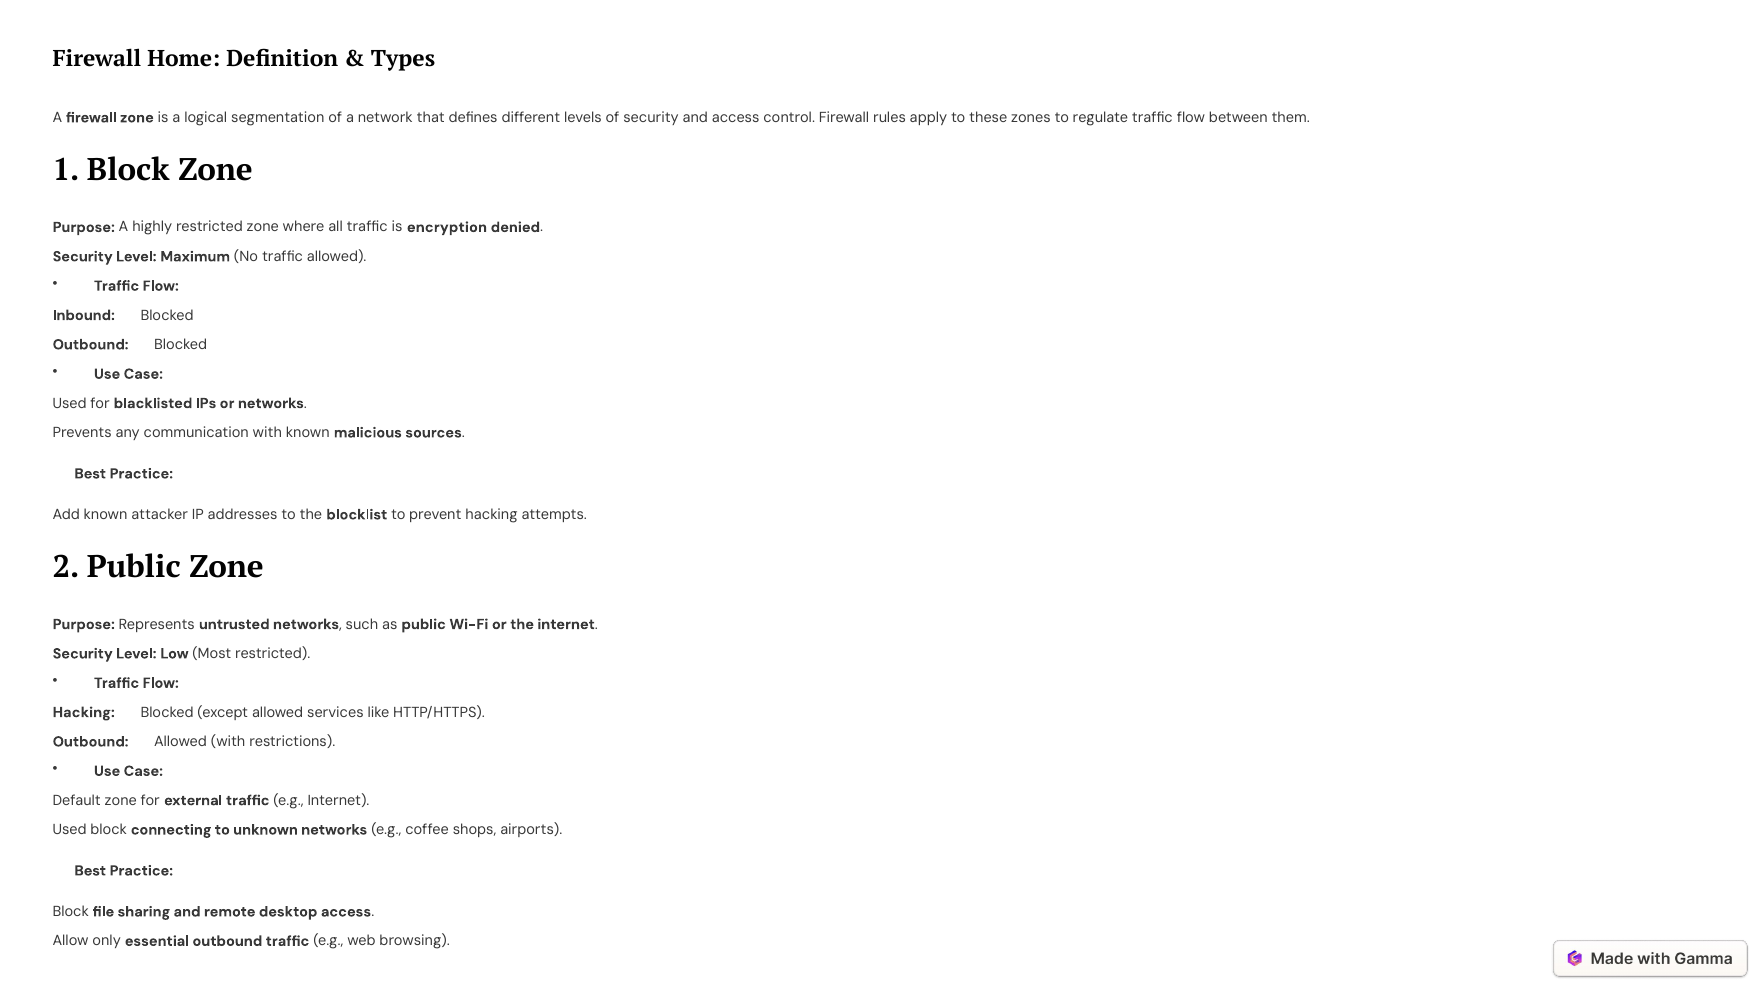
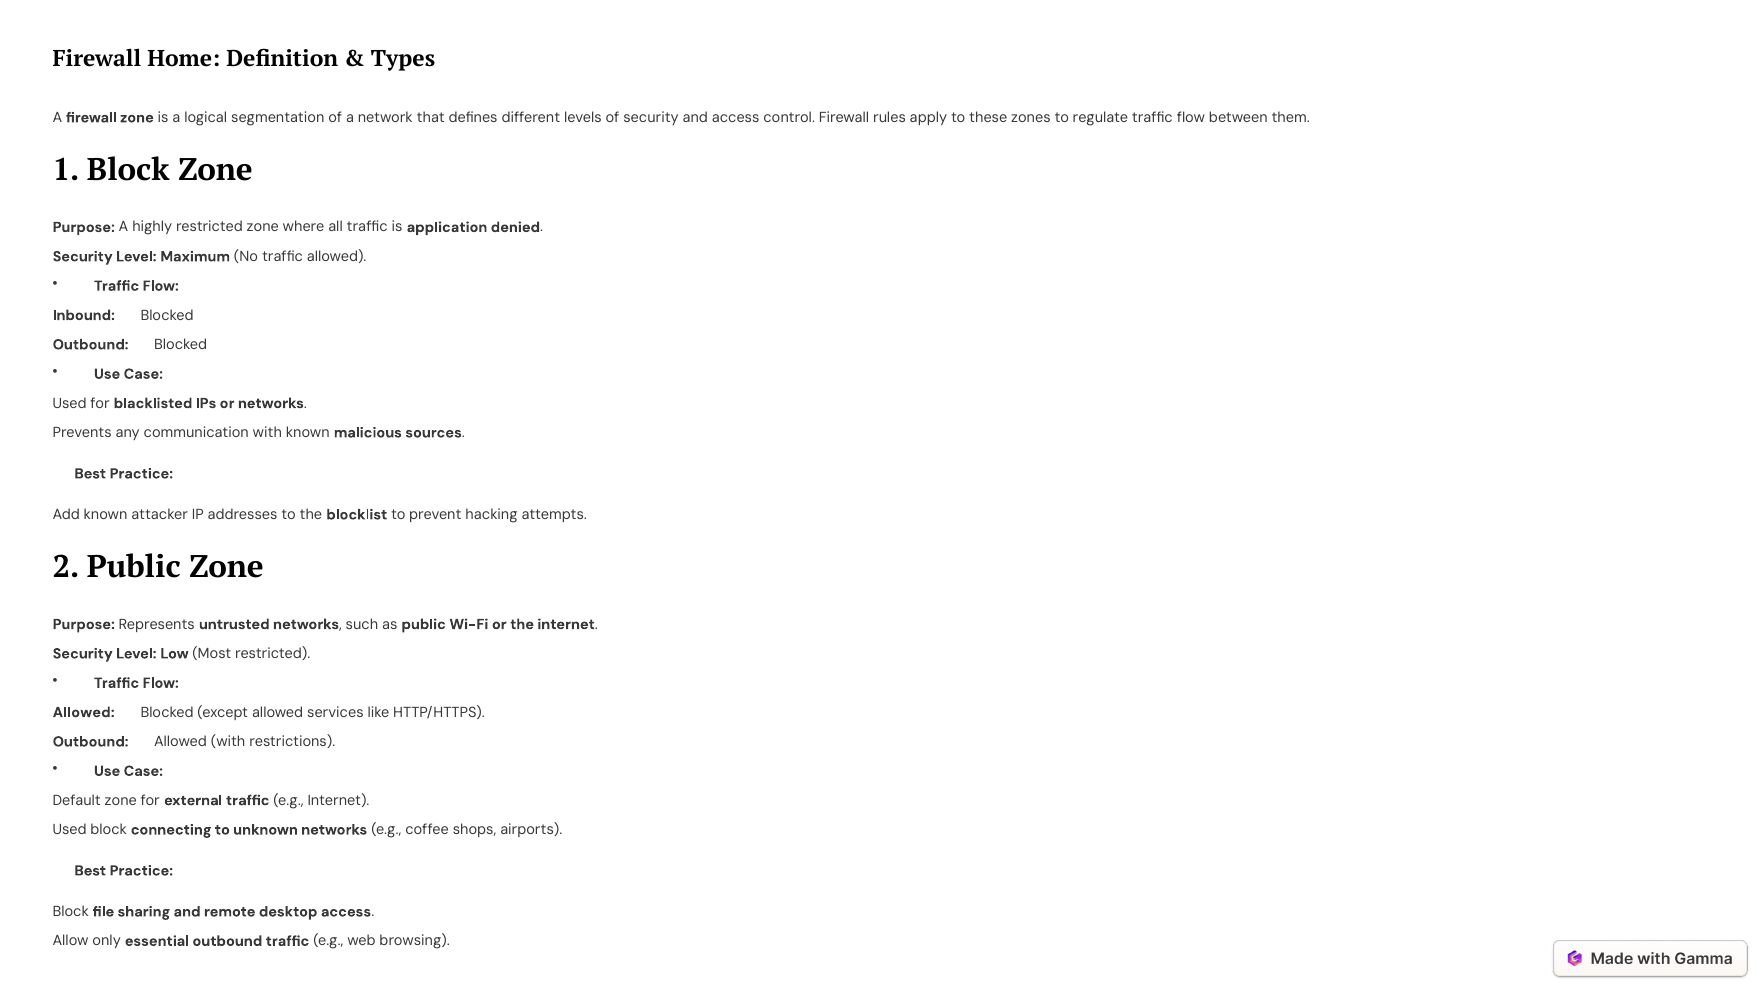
encryption: encryption -> application
Hacking at (84, 712): Hacking -> Allowed
